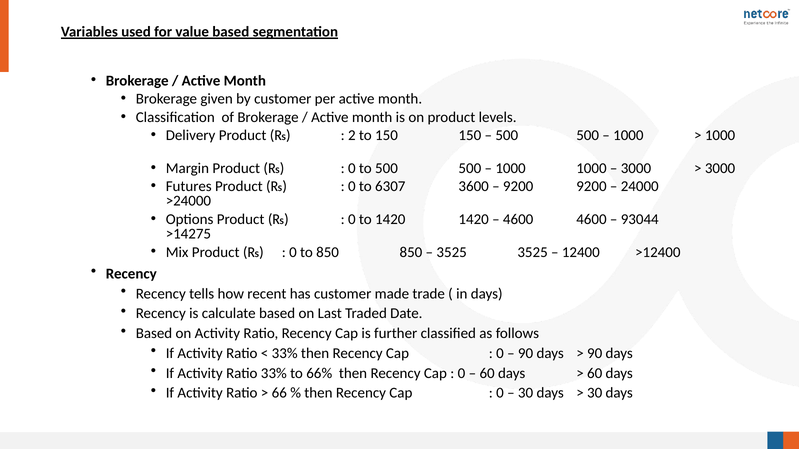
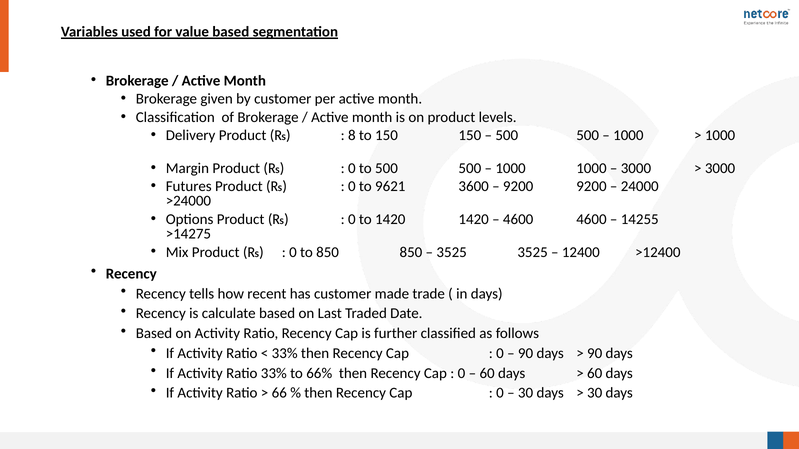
2: 2 -> 8
6307: 6307 -> 9621
93044: 93044 -> 14255
